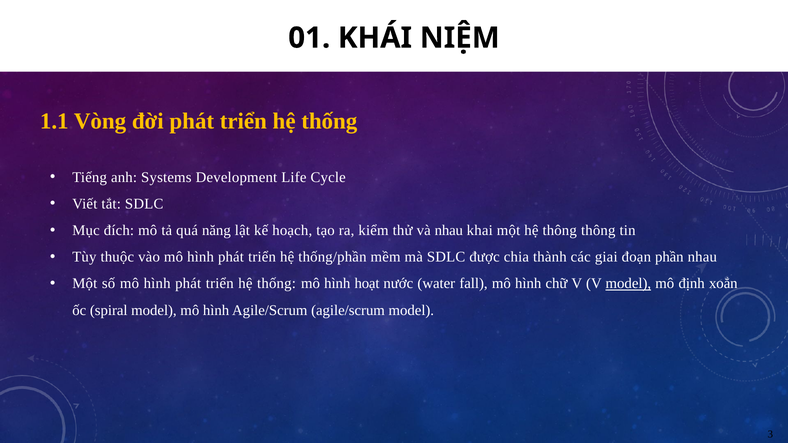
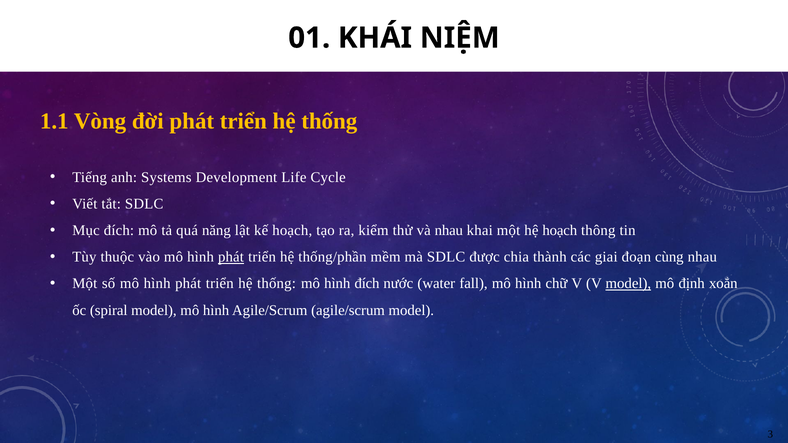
hệ thông: thông -> hoạch
phát at (231, 257) underline: none -> present
phần: phần -> cùng
hình hoạt: hoạt -> đích
